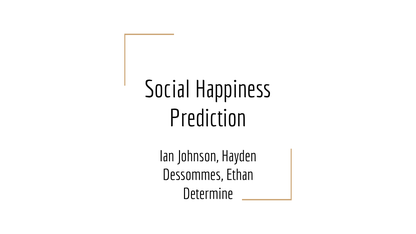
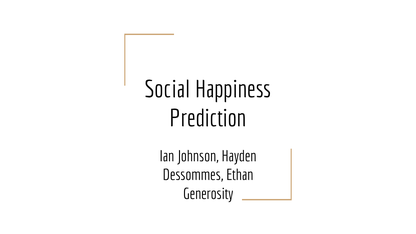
Determine: Determine -> Generosity
